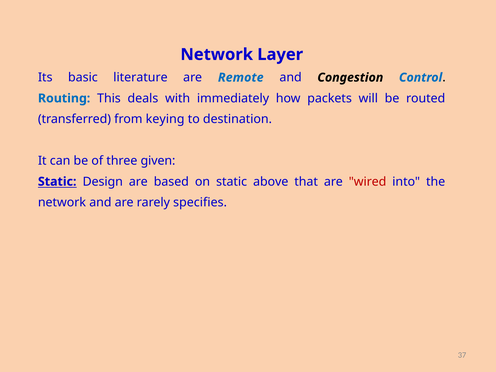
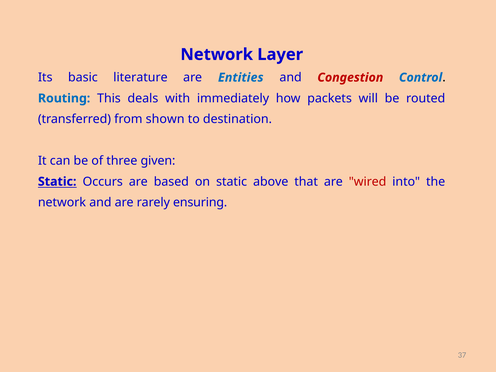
Remote: Remote -> Entities
Congestion colour: black -> red
keying: keying -> shown
Design: Design -> Occurs
specifies: specifies -> ensuring
